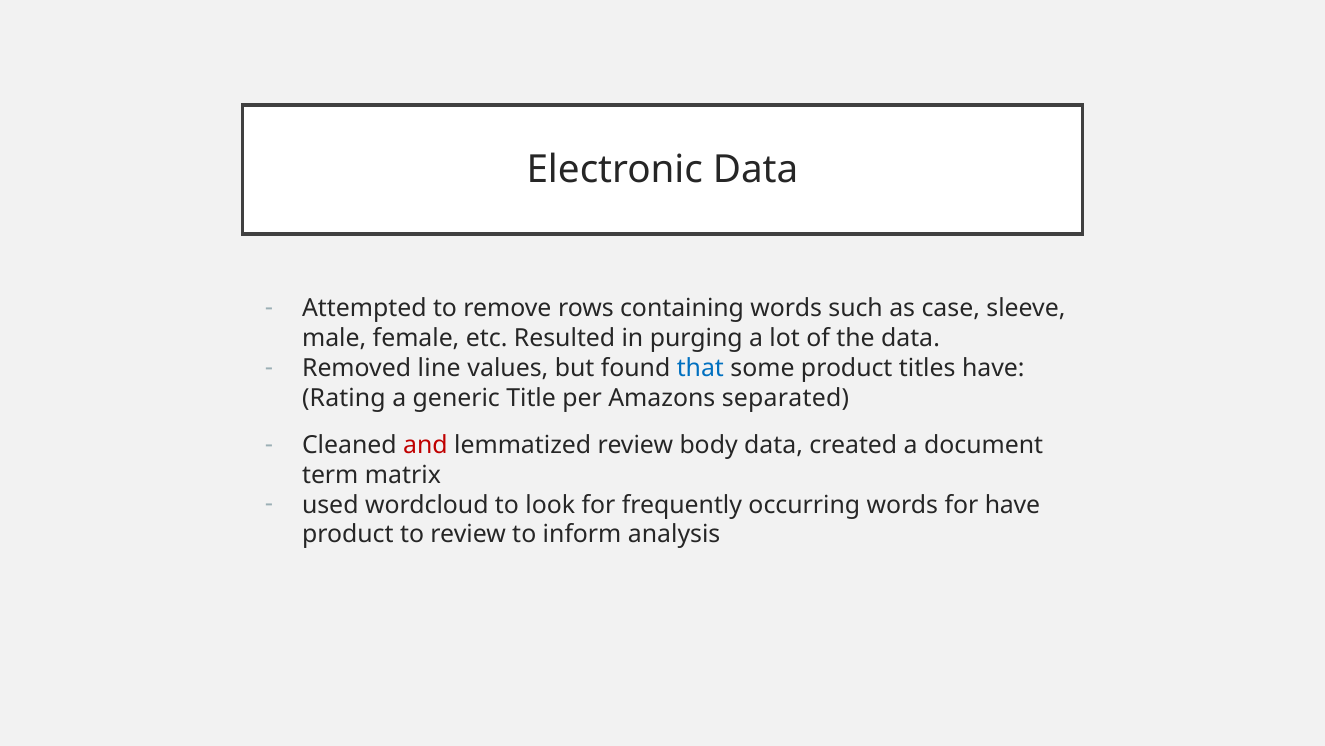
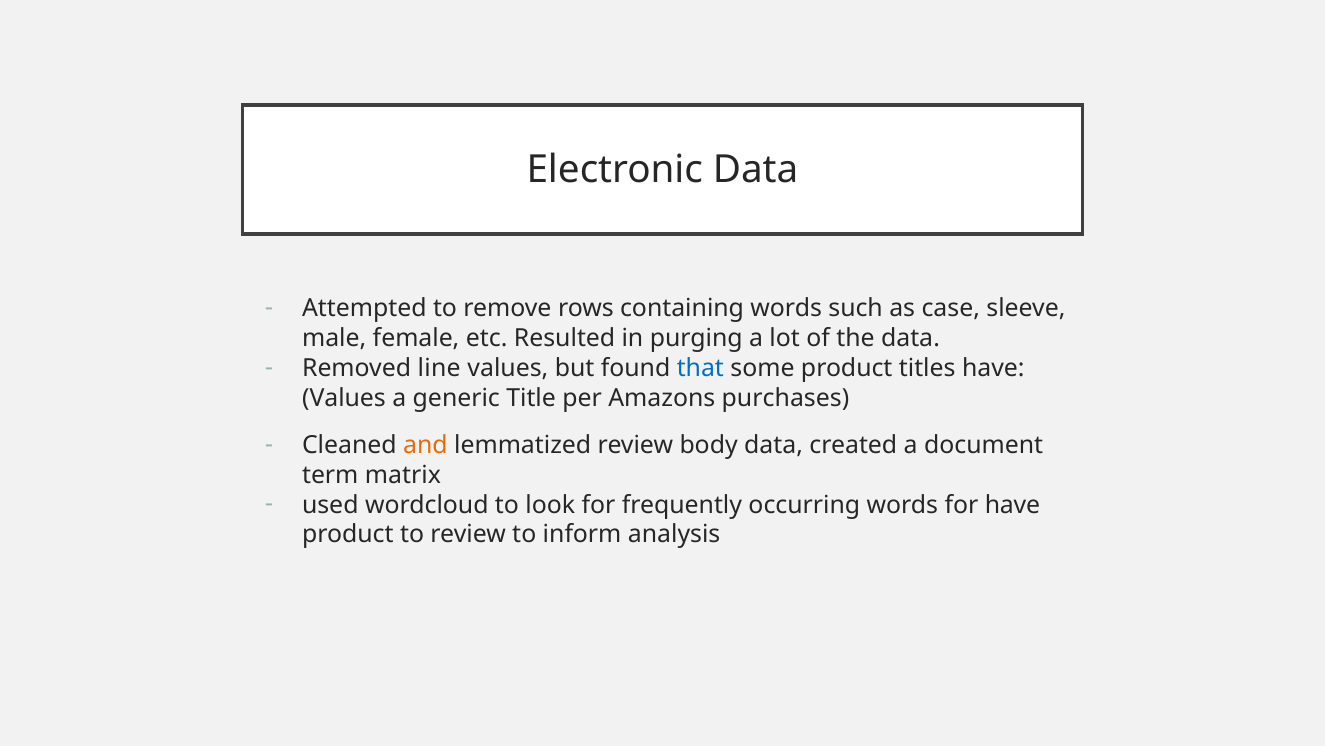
Rating at (344, 398): Rating -> Values
separated: separated -> purchases
and colour: red -> orange
